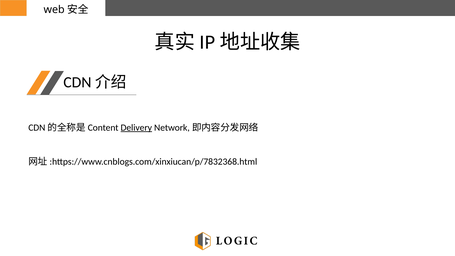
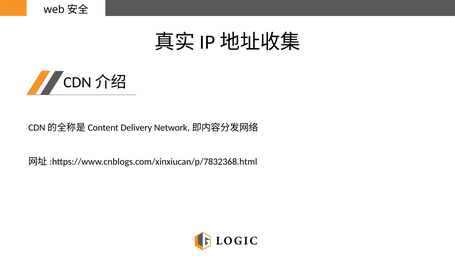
Delivery underline: present -> none
